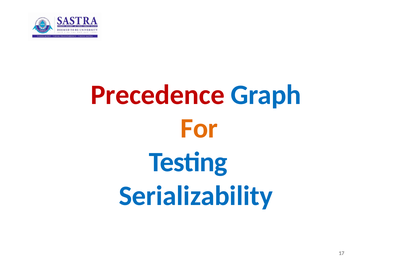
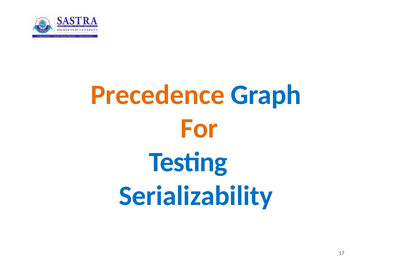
Precedence colour: red -> orange
